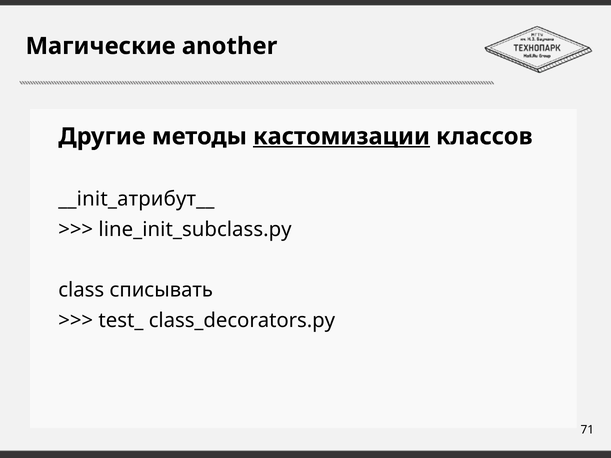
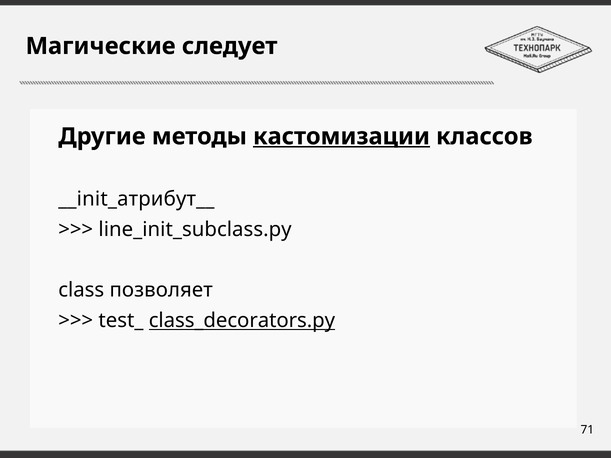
another: another -> следует
списывать: списывать -> позволяет
class_decorators.py underline: none -> present
